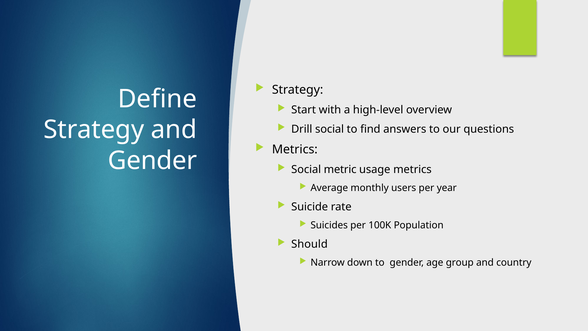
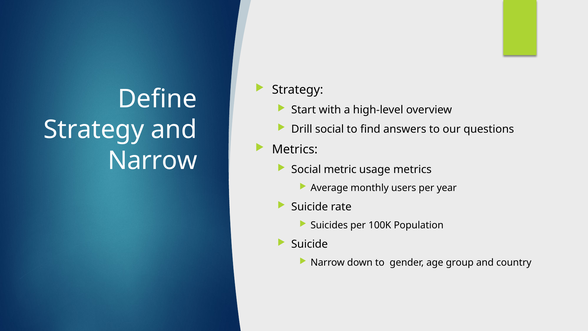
Gender at (153, 161): Gender -> Narrow
Should at (309, 244): Should -> Suicide
